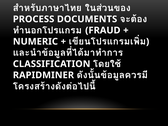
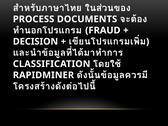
NUMERIC: NUMERIC -> DECISION
